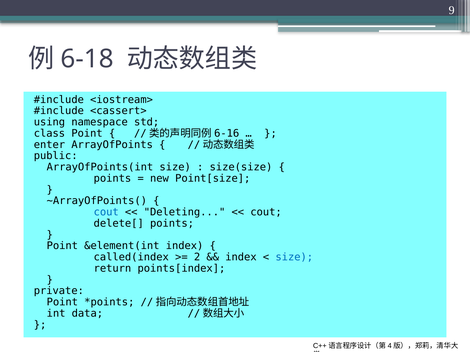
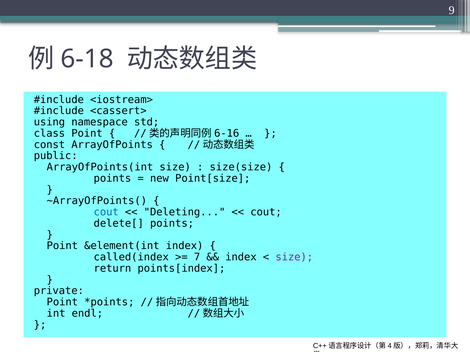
enter: enter -> const
2: 2 -> 7
size at (294, 257) colour: blue -> purple
data: data -> endl
